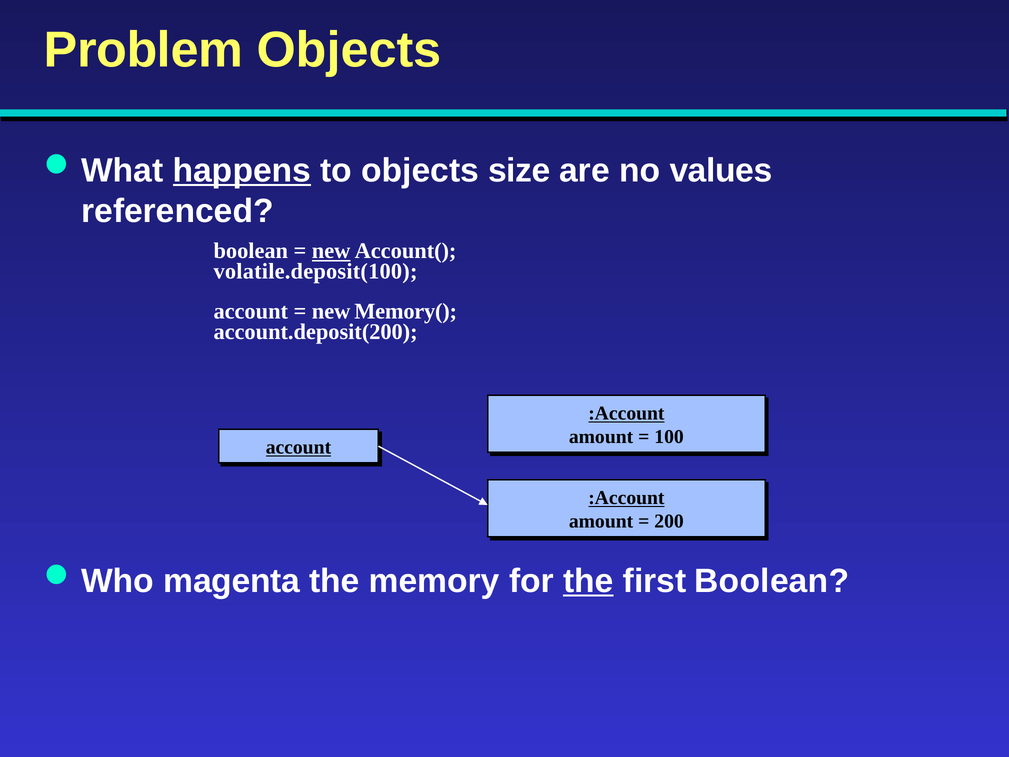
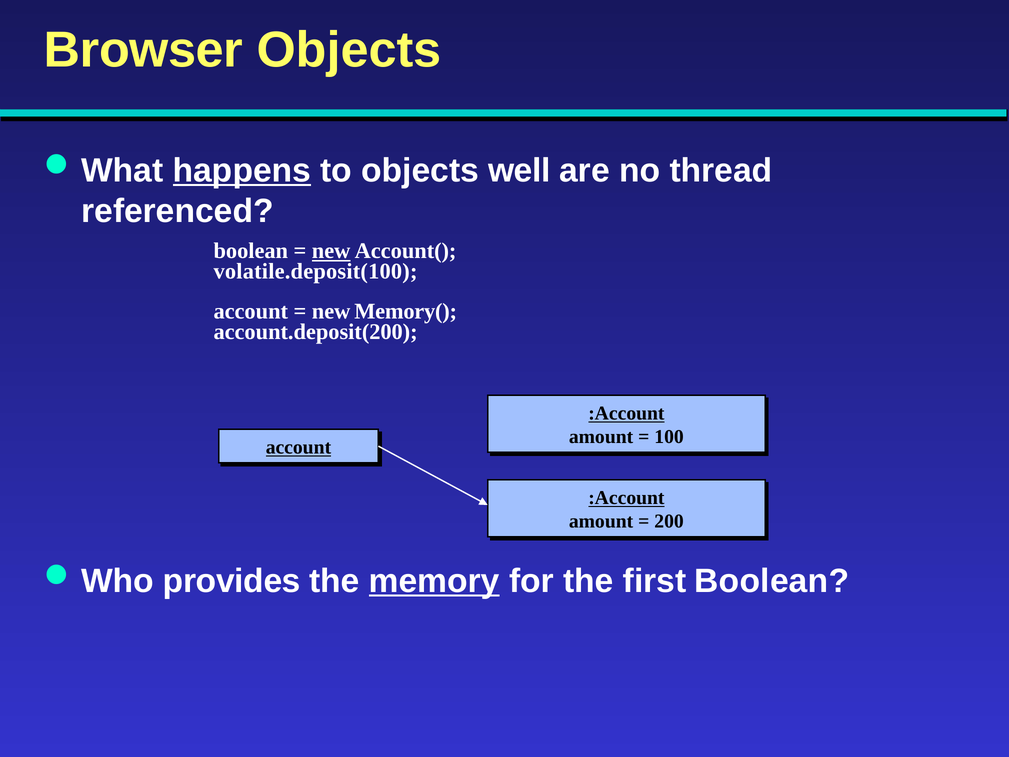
Problem: Problem -> Browser
size: size -> well
values: values -> thread
magenta: magenta -> provides
memory underline: none -> present
the at (588, 581) underline: present -> none
